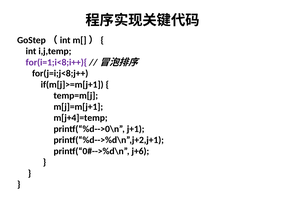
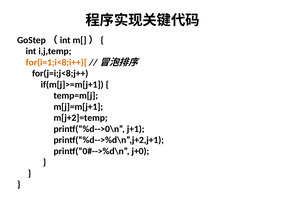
for(i=1;i<8;i++){ colour: purple -> orange
m[j+4]=temp: m[j+4]=temp -> m[j+2]=temp
j+6: j+6 -> j+0
